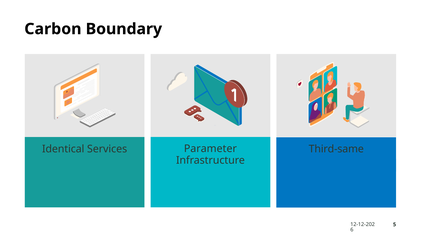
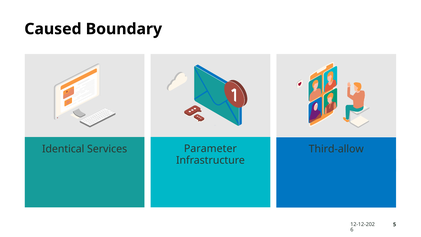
Carbon: Carbon -> Caused
Third-same: Third-same -> Third-allow
